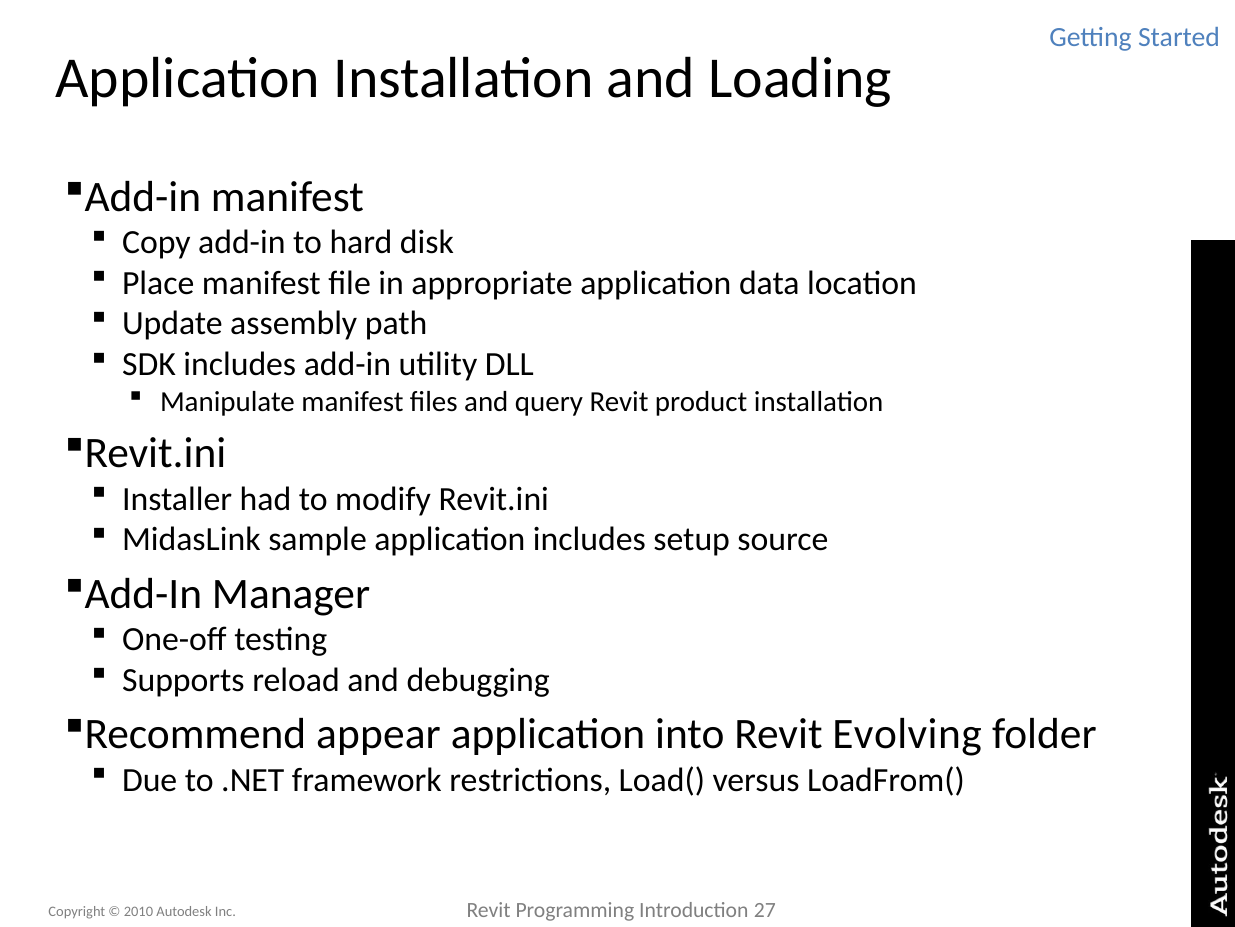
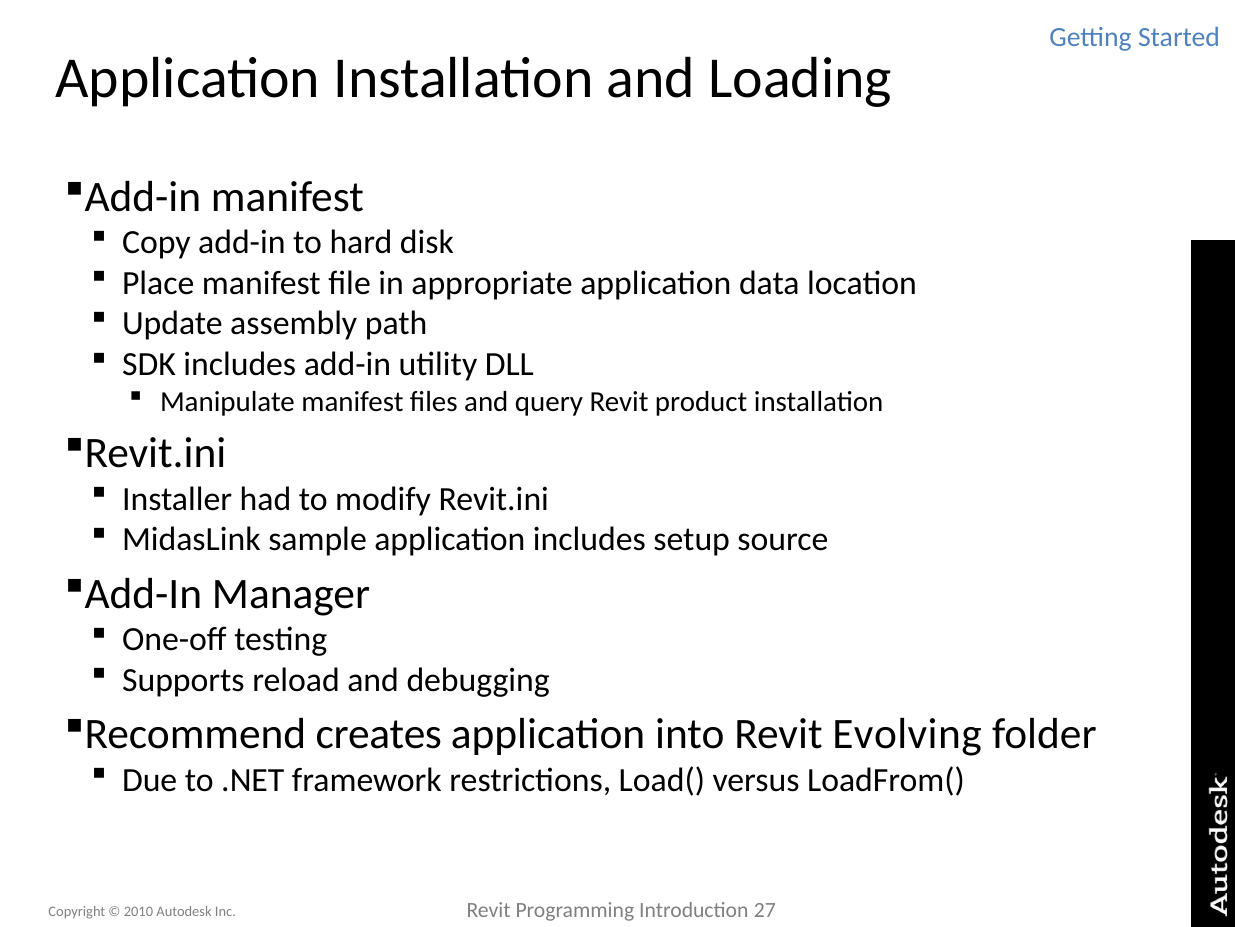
appear: appear -> creates
